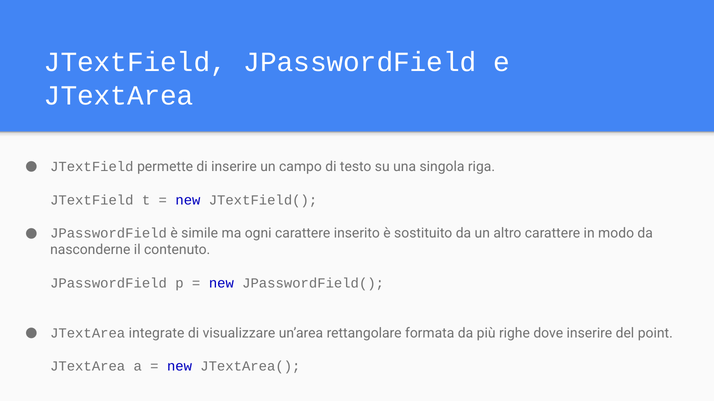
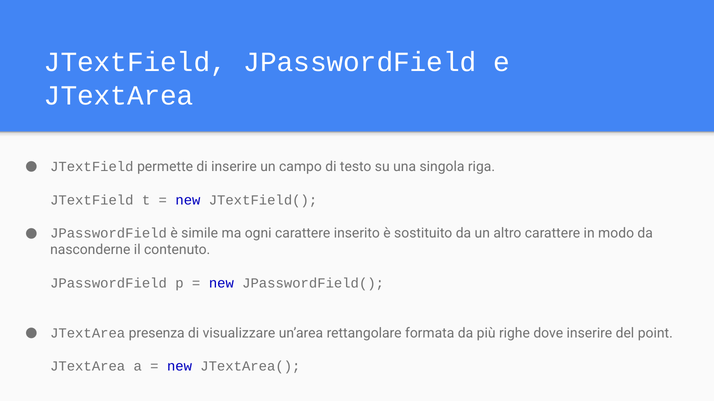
integrate: integrate -> presenza
